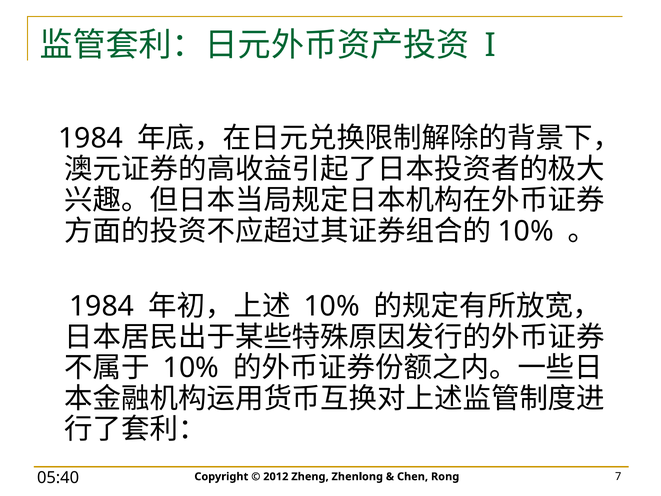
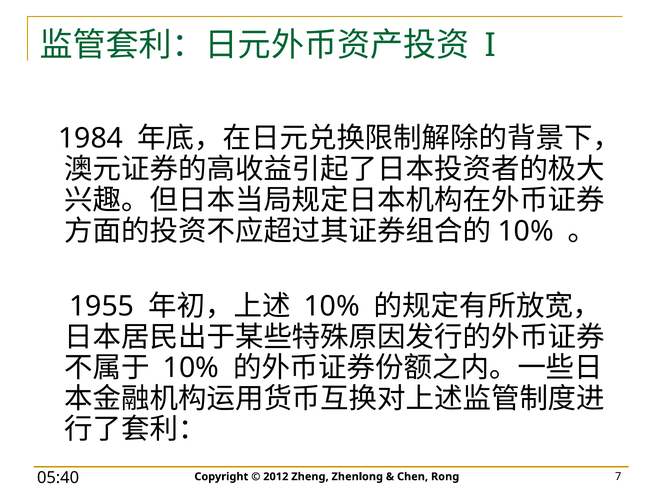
1984 at (102, 306): 1984 -> 1955
